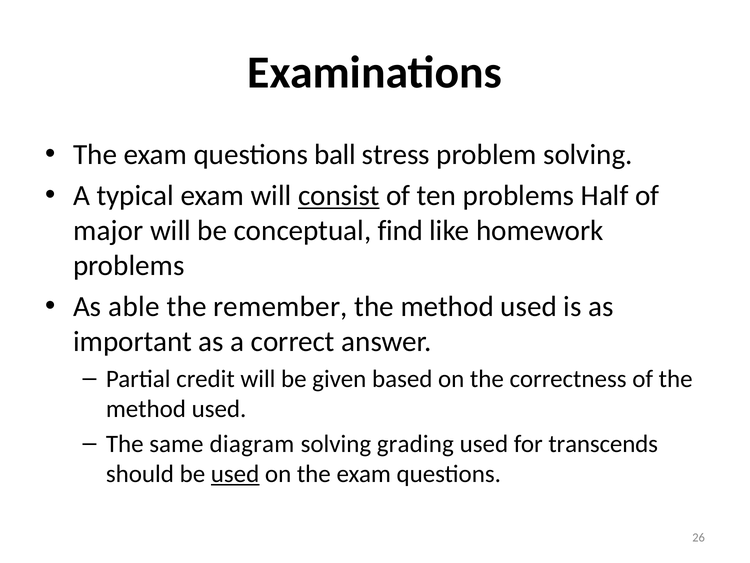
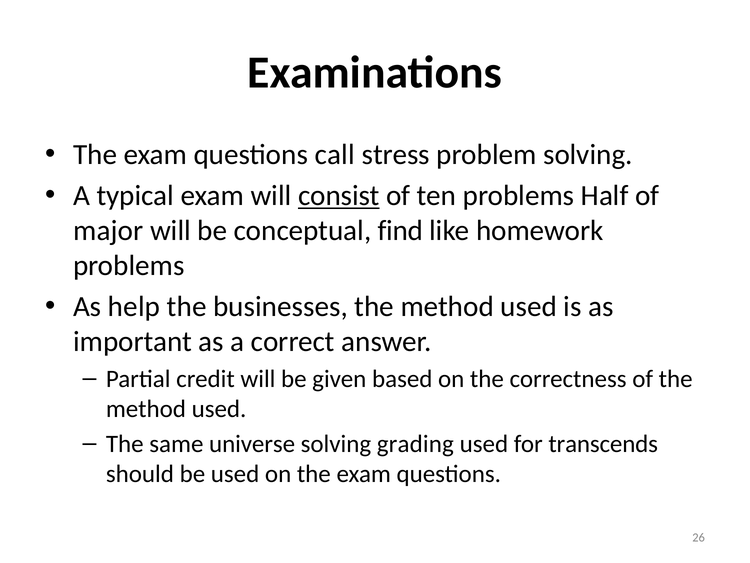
ball: ball -> call
able: able -> help
remember: remember -> businesses
diagram: diagram -> universe
used at (235, 474) underline: present -> none
